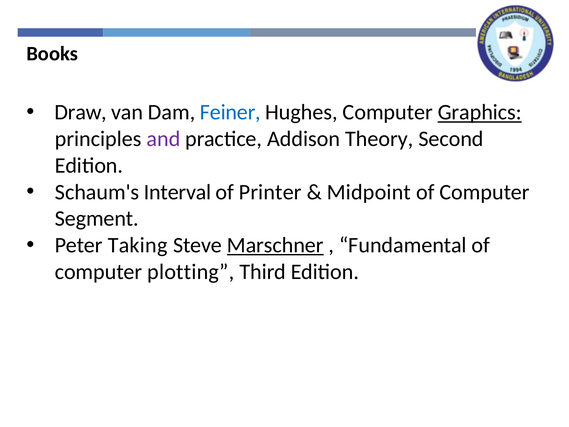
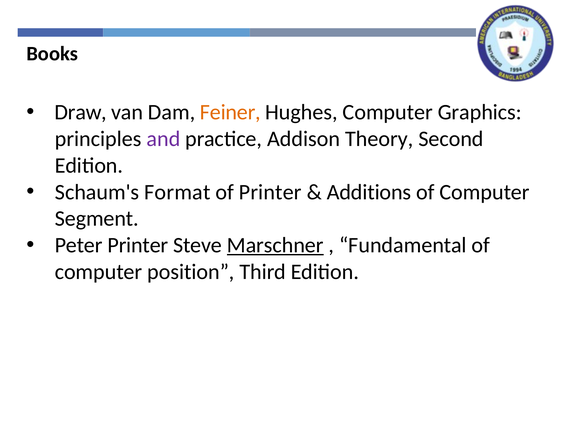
Feiner colour: blue -> orange
Graphics underline: present -> none
Interval: Interval -> Format
Midpoint: Midpoint -> Additions
Peter Taking: Taking -> Printer
plotting: plotting -> position
